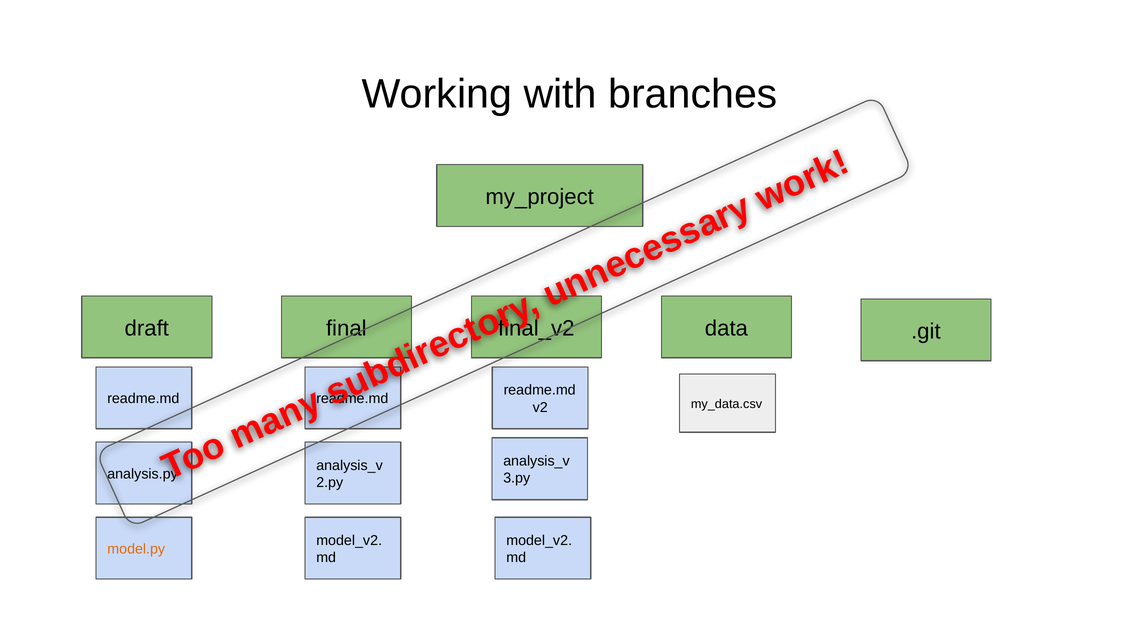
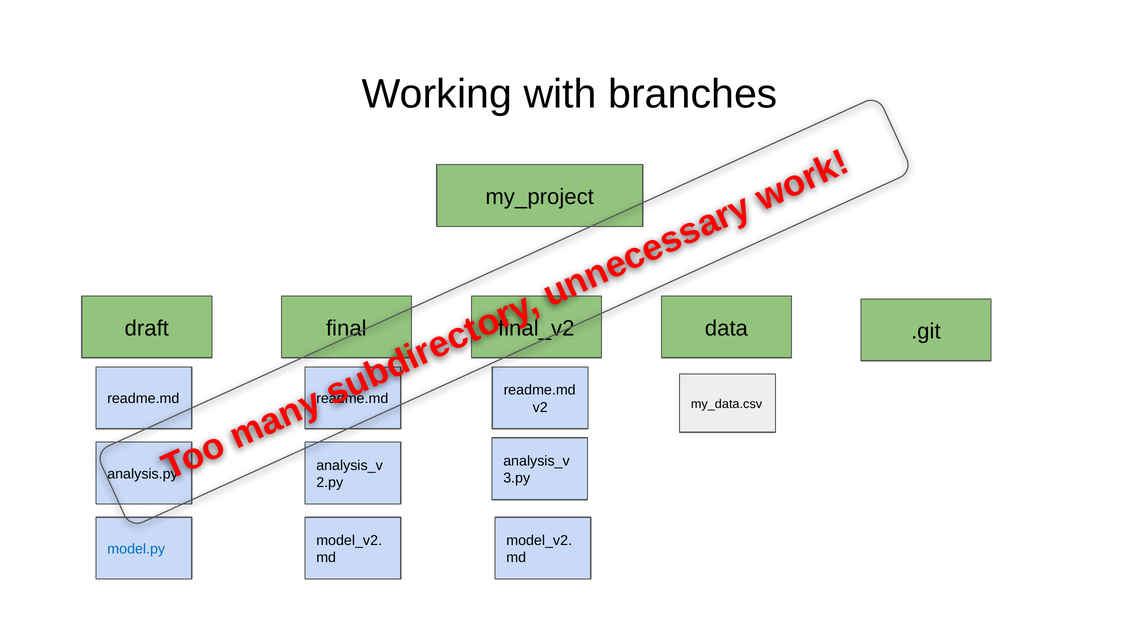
model.py colour: orange -> blue
